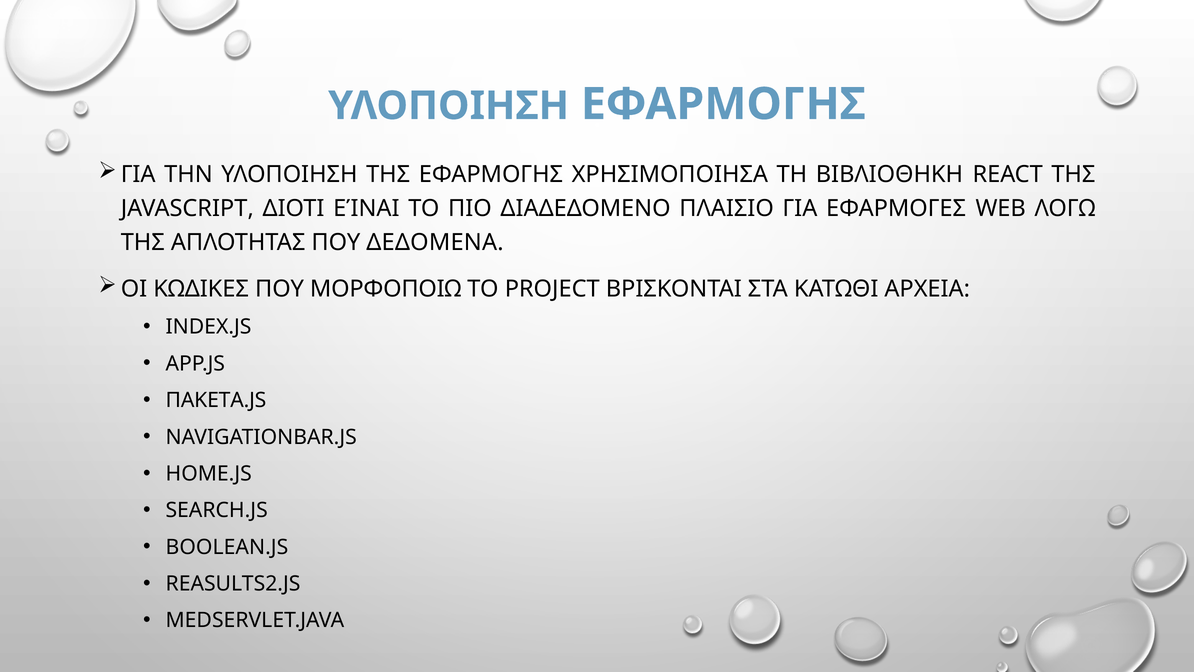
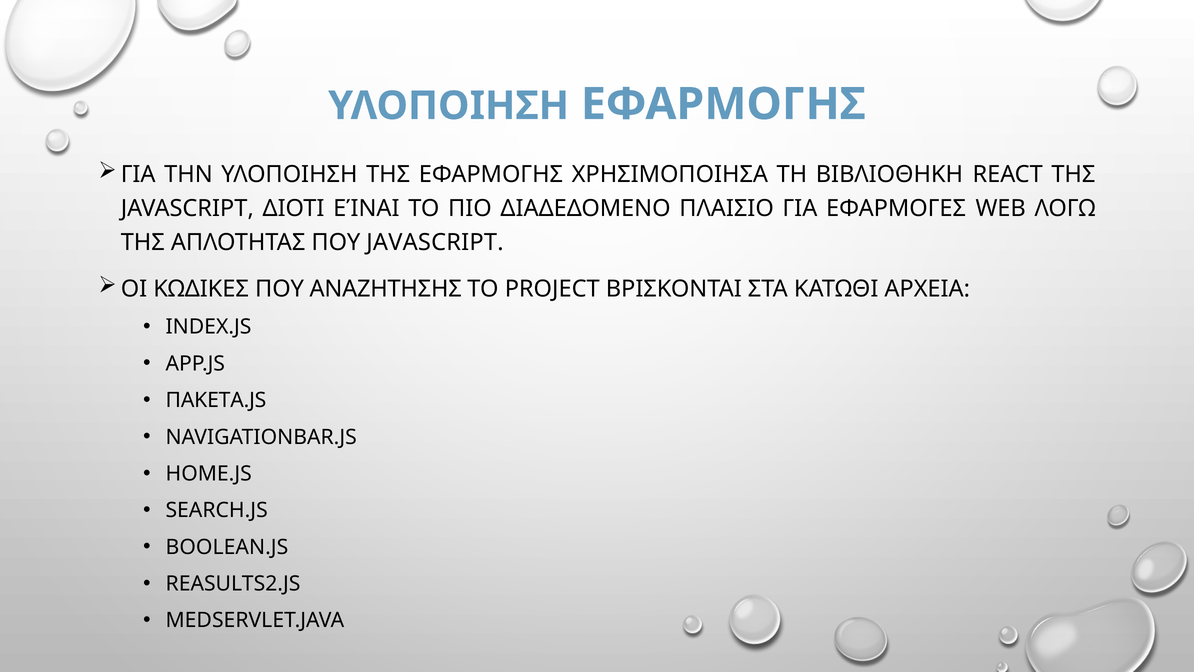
ΠΟΥ ΔΕΔΟΜΕΝΑ: ΔΕΔΟΜΕΝΑ -> JAVASCRIPT
ΜΟΡΦΟΠΟΙΩ: ΜΟΡΦΟΠΟΙΩ -> ΑΝΑΖΗΤΗΣΗΣ
